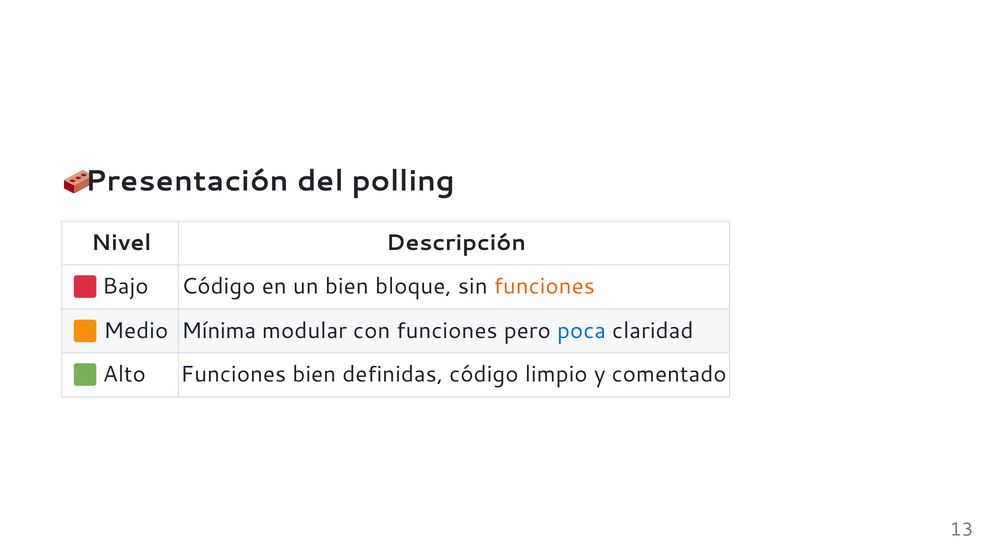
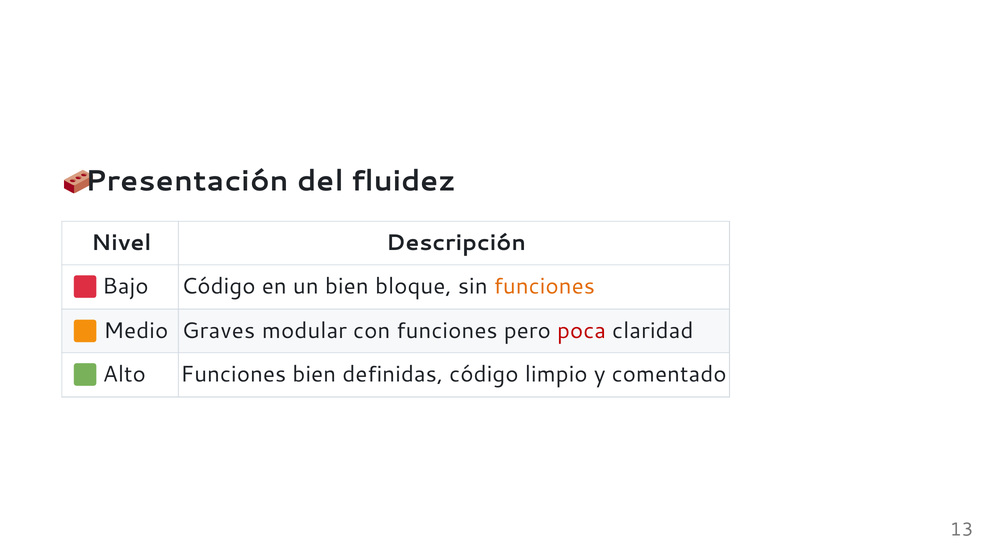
polling: polling -> fluidez
Mínima: Mínima -> Graves
poca colour: blue -> red
